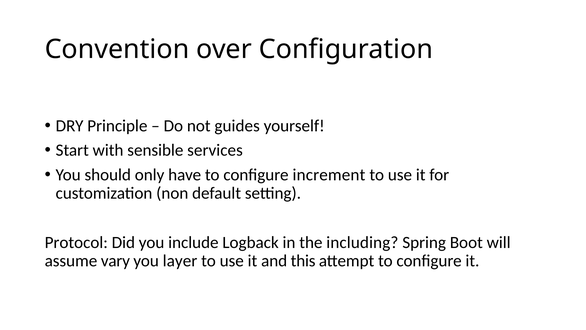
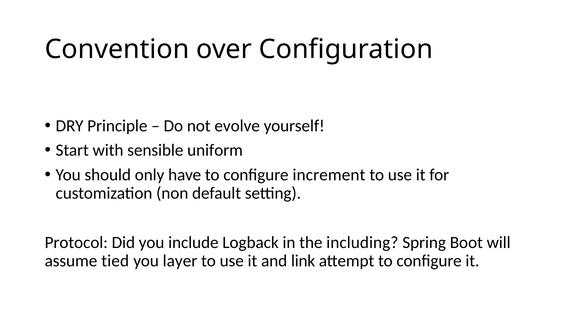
guides: guides -> evolve
services: services -> uniform
vary: vary -> tied
this: this -> link
